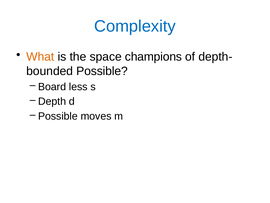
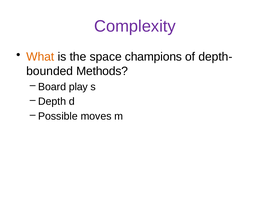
Complexity colour: blue -> purple
Possible at (102, 71): Possible -> Methods
less: less -> play
